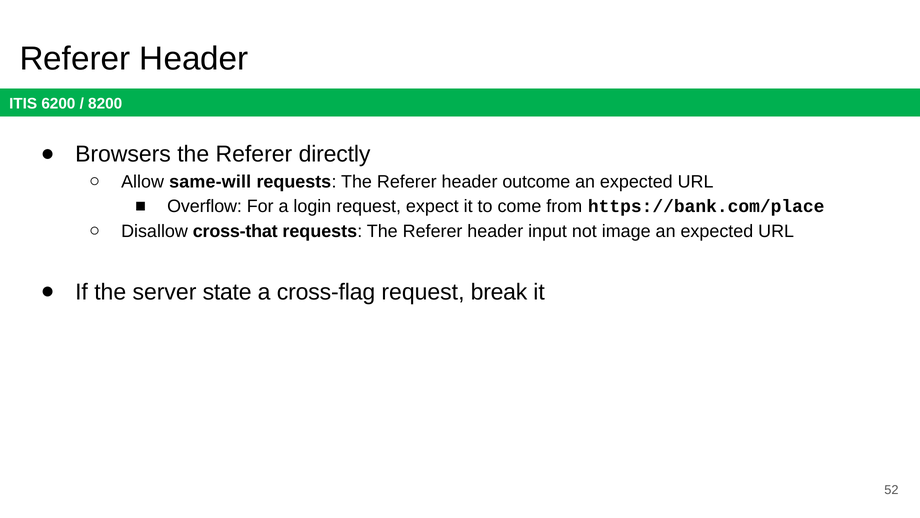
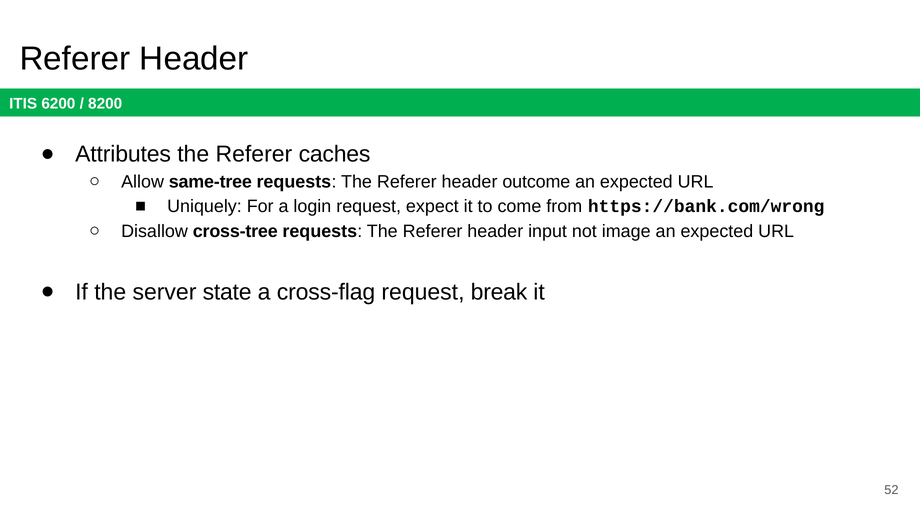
Browsers: Browsers -> Attributes
directly: directly -> caches
same-will: same-will -> same-tree
Overflow: Overflow -> Uniquely
https://bank.com/place: https://bank.com/place -> https://bank.com/wrong
cross-that: cross-that -> cross-tree
